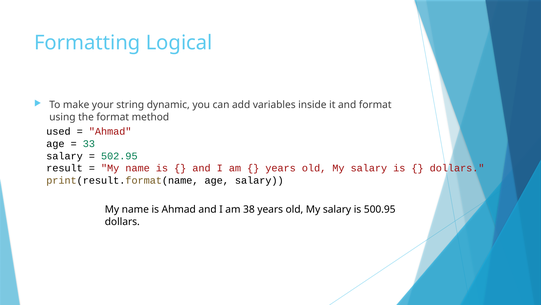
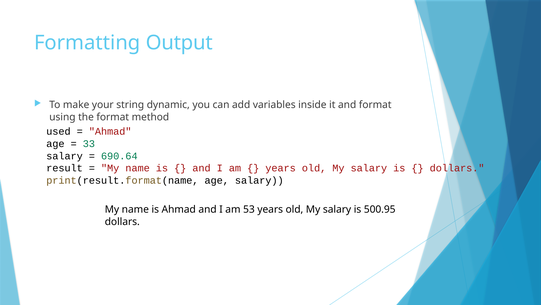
Logical: Logical -> Output
502.95: 502.95 -> 690.64
38: 38 -> 53
